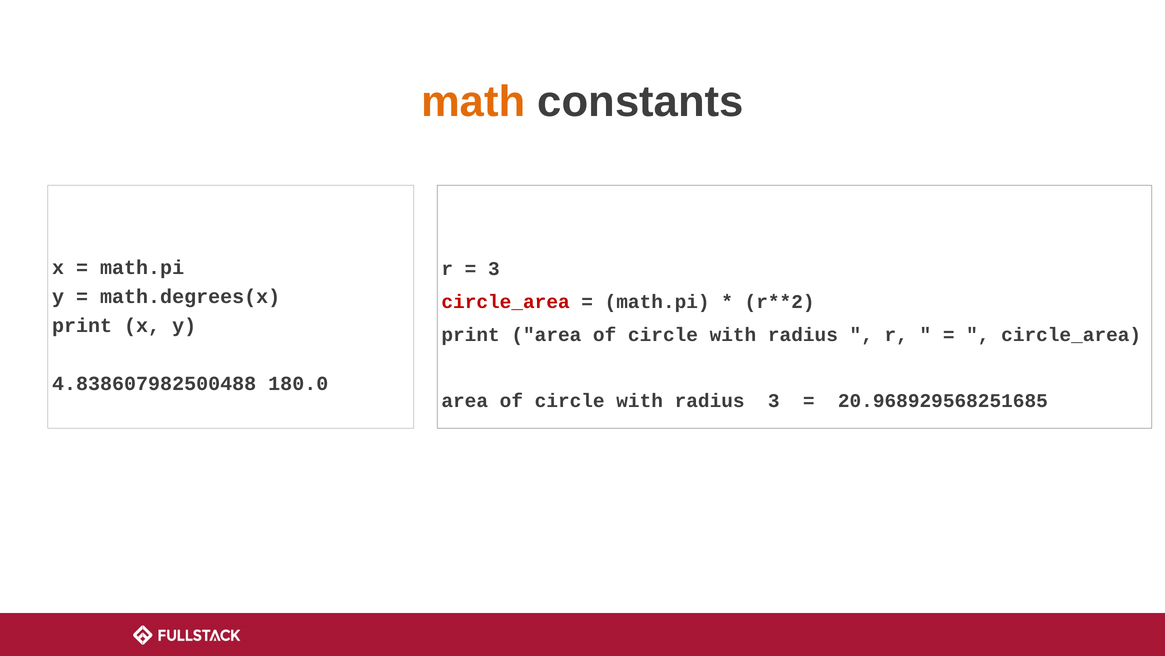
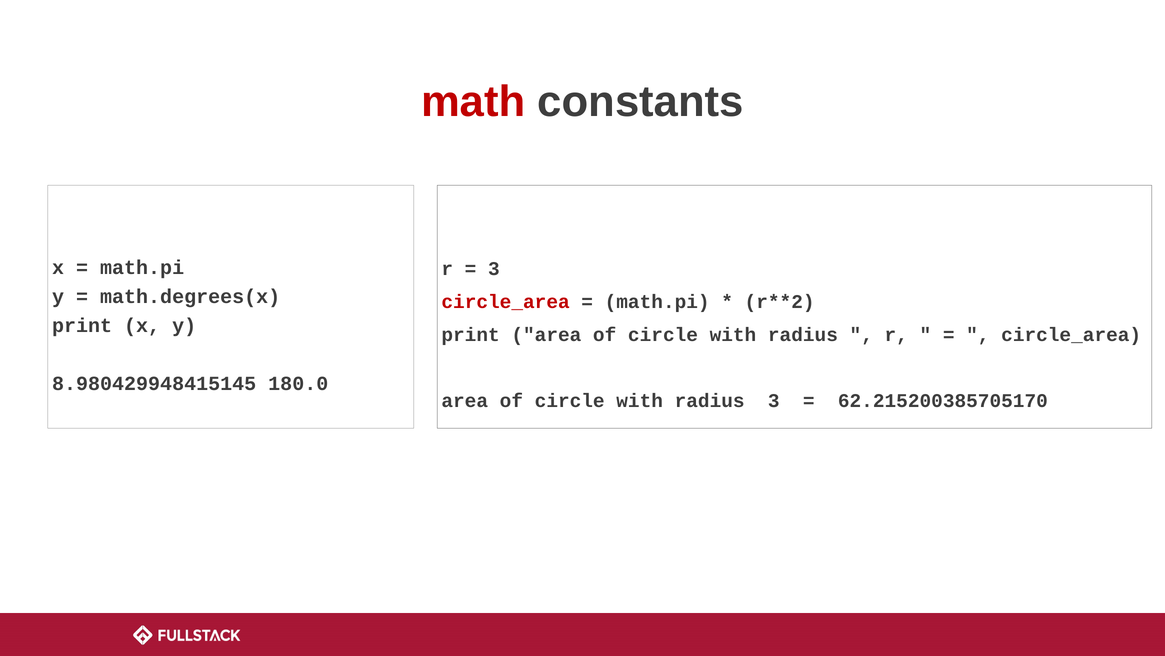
math colour: orange -> red
4.838607982500488: 4.838607982500488 -> 8.980429948415145
20.968929568251685: 20.968929568251685 -> 62.215200385705170
